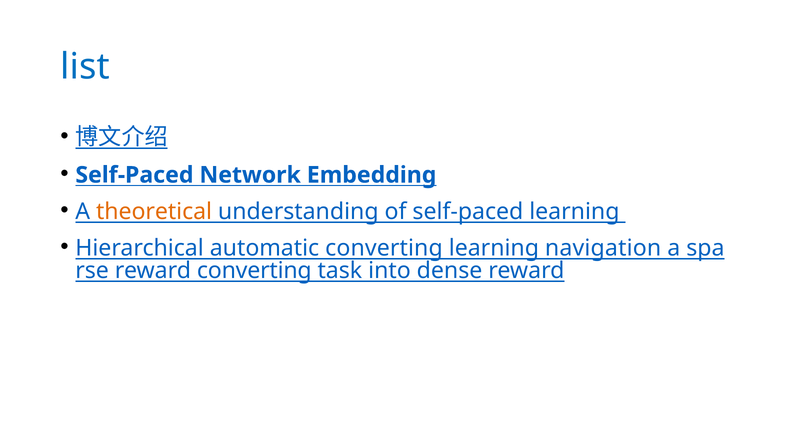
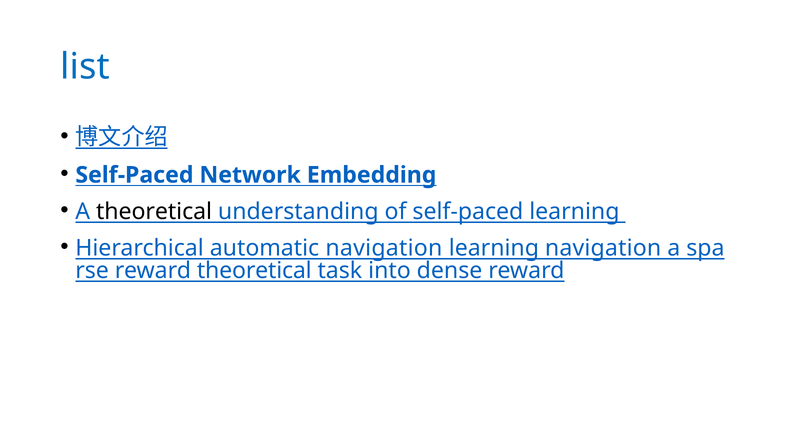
theoretical at (154, 212) colour: orange -> black
automatic converting: converting -> navigation
reward converting: converting -> theoretical
